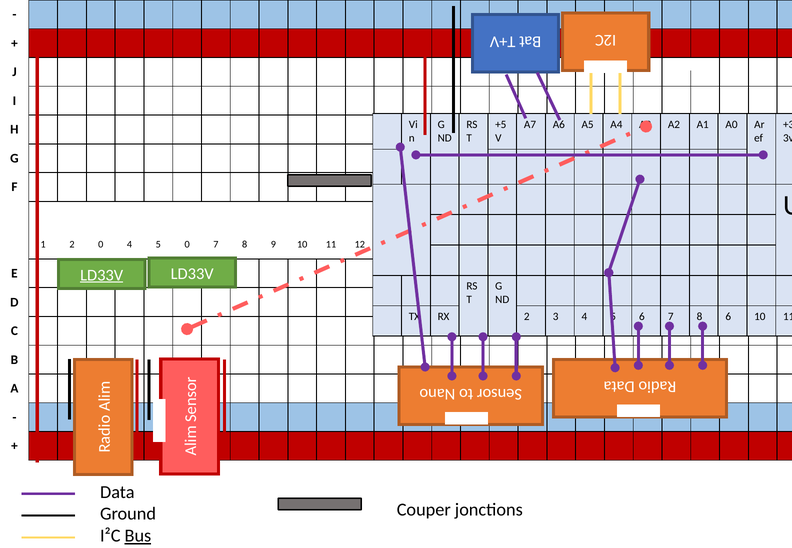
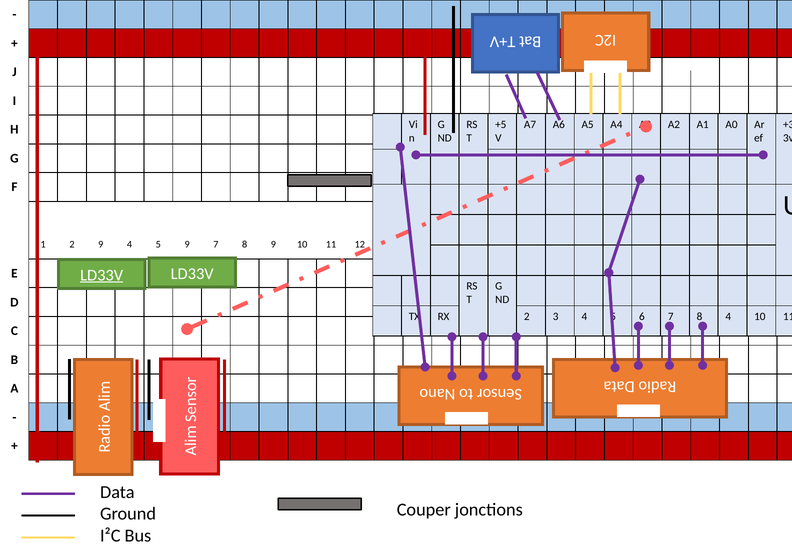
2 0: 0 -> 9
5 0: 0 -> 9
6 at (728, 317): 6 -> 4
Bus underline: present -> none
